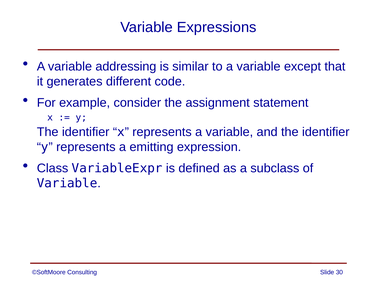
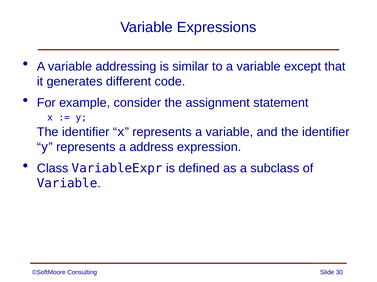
emitting: emitting -> address
